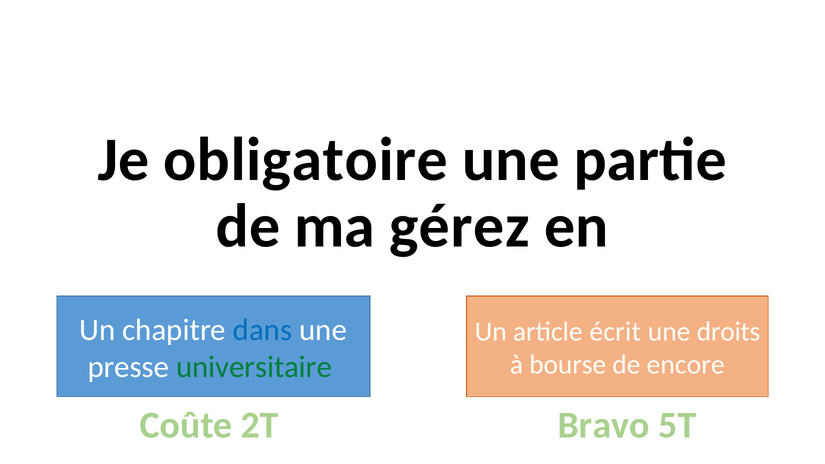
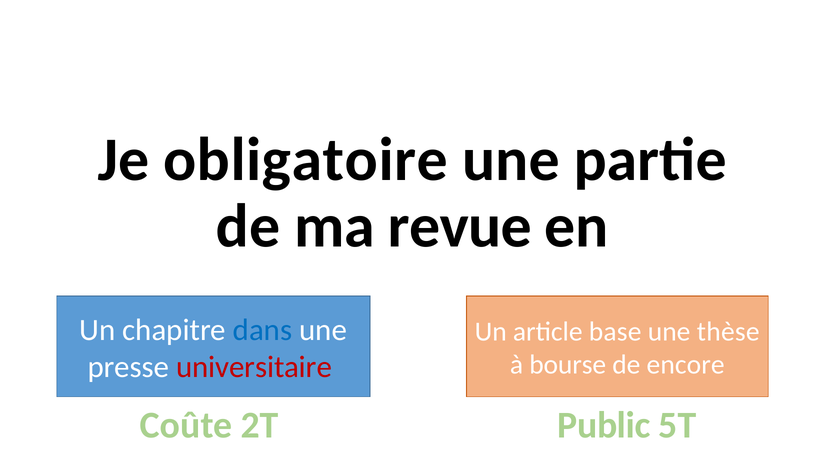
gérez: gérez -> revue
écrit: écrit -> base
droits: droits -> thèse
universitaire colour: green -> red
Bravo: Bravo -> Public
